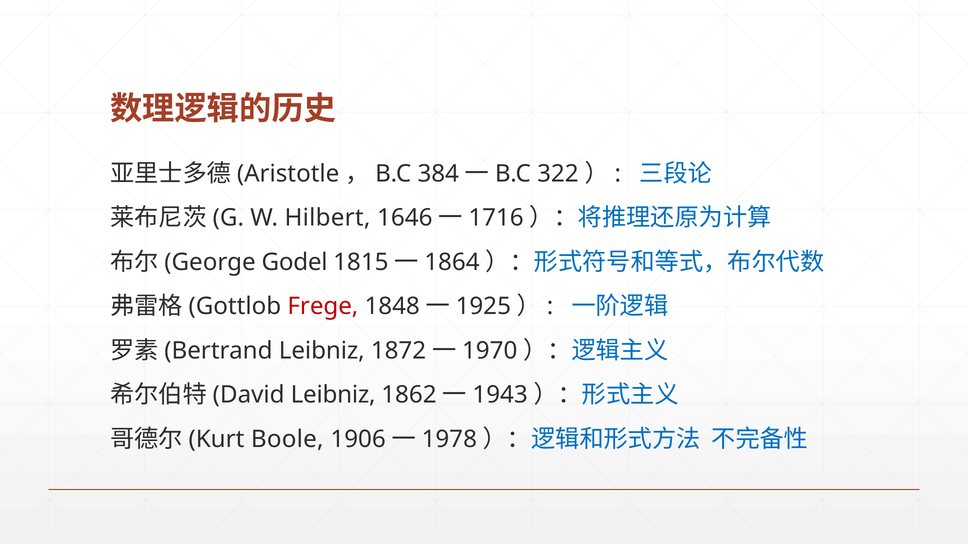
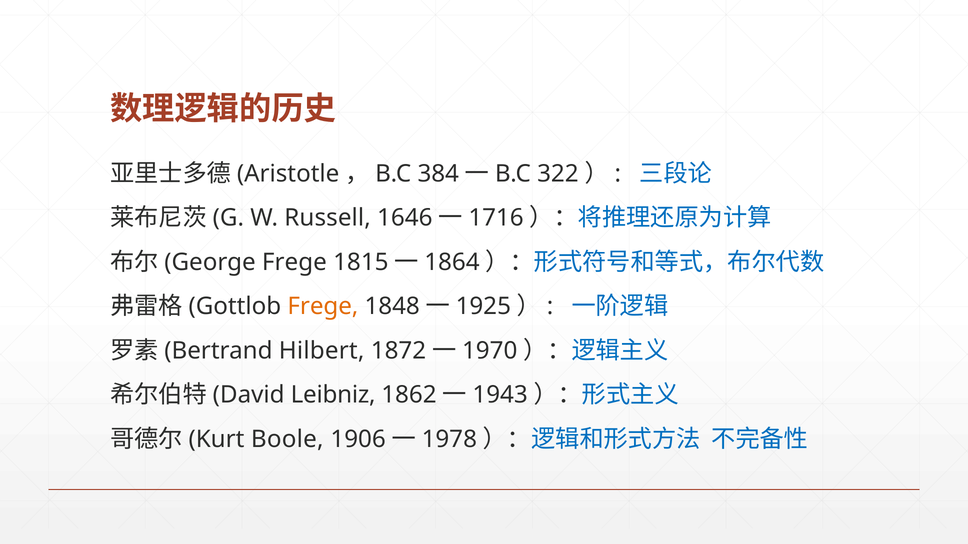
Hilbert: Hilbert -> Russell
Godel at (295, 262): Godel -> Frege
Frege at (323, 307) colour: red -> orange
Leibniz at (322, 351): Leibniz -> Hilbert
